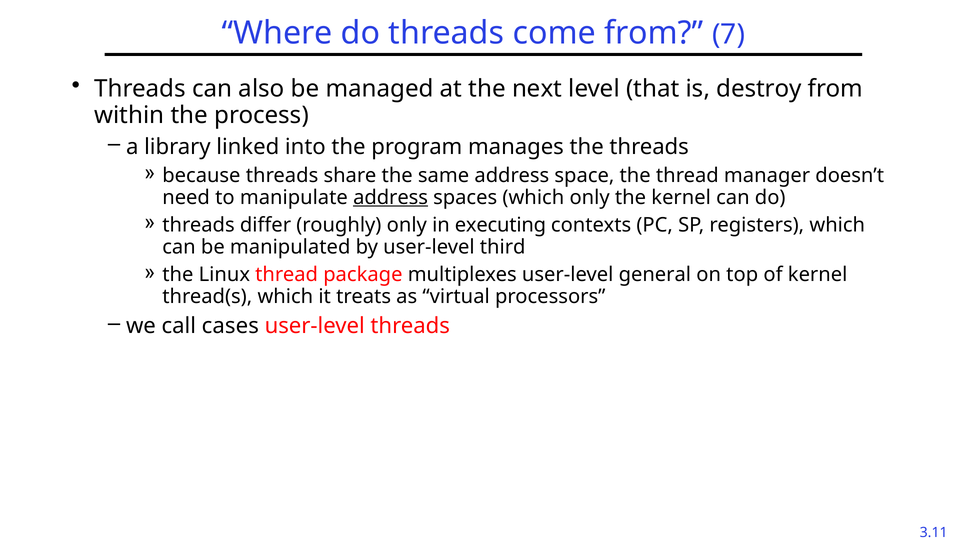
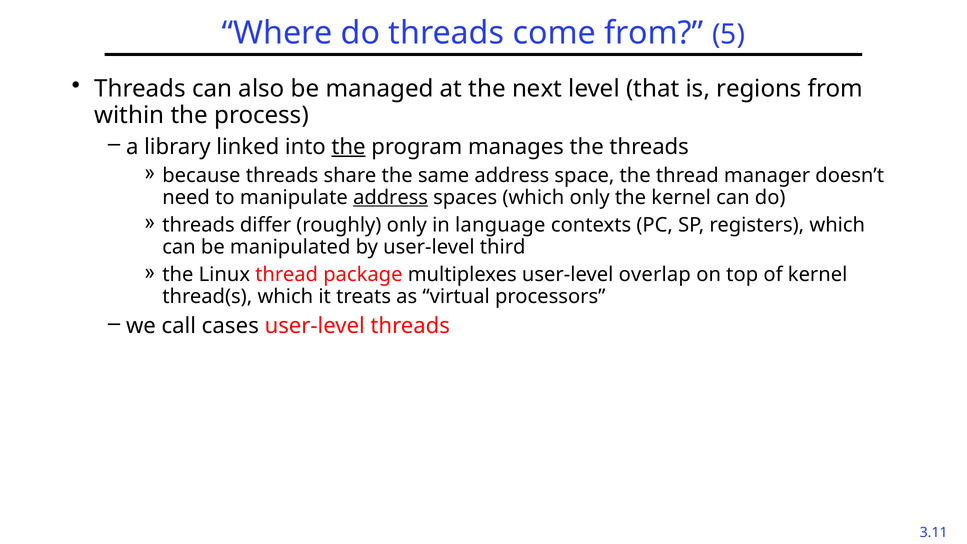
7: 7 -> 5
destroy: destroy -> regions
the at (349, 147) underline: none -> present
executing: executing -> language
general: general -> overlap
